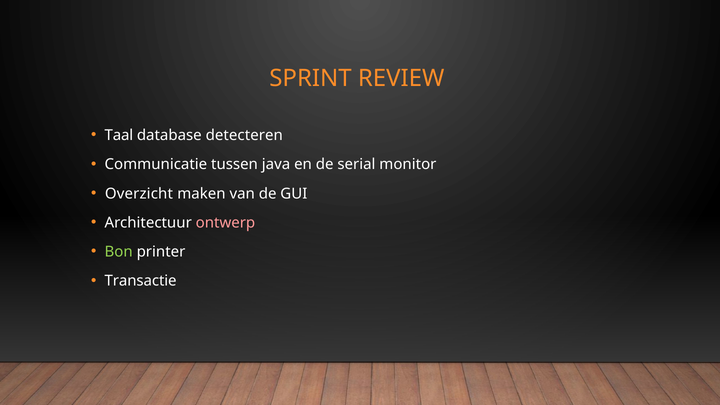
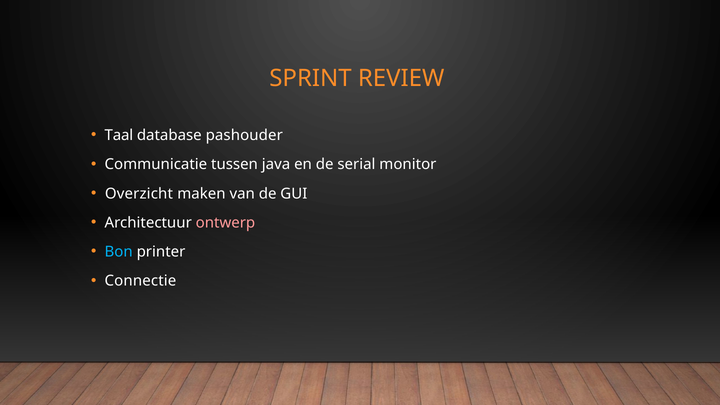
detecteren: detecteren -> pashouder
Bon colour: light green -> light blue
Transactie: Transactie -> Connectie
